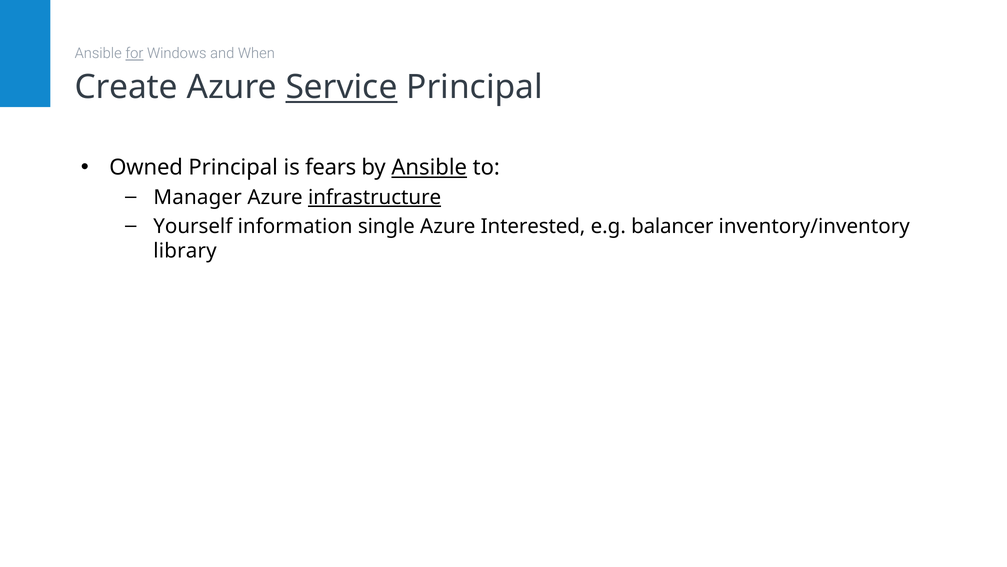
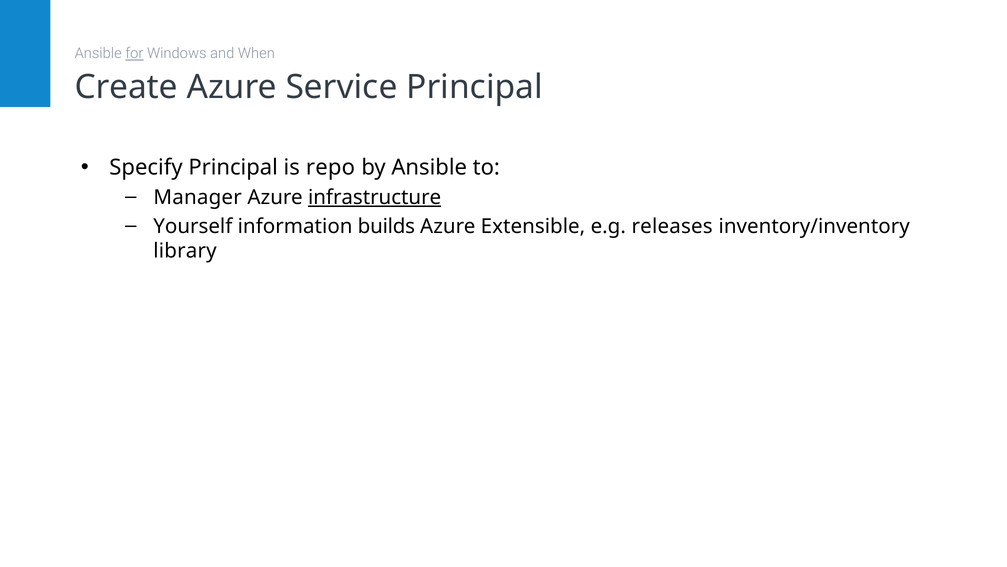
Service underline: present -> none
Owned: Owned -> Specify
fears: fears -> repo
Ansible at (429, 167) underline: present -> none
single: single -> builds
Interested: Interested -> Extensible
balancer: balancer -> releases
